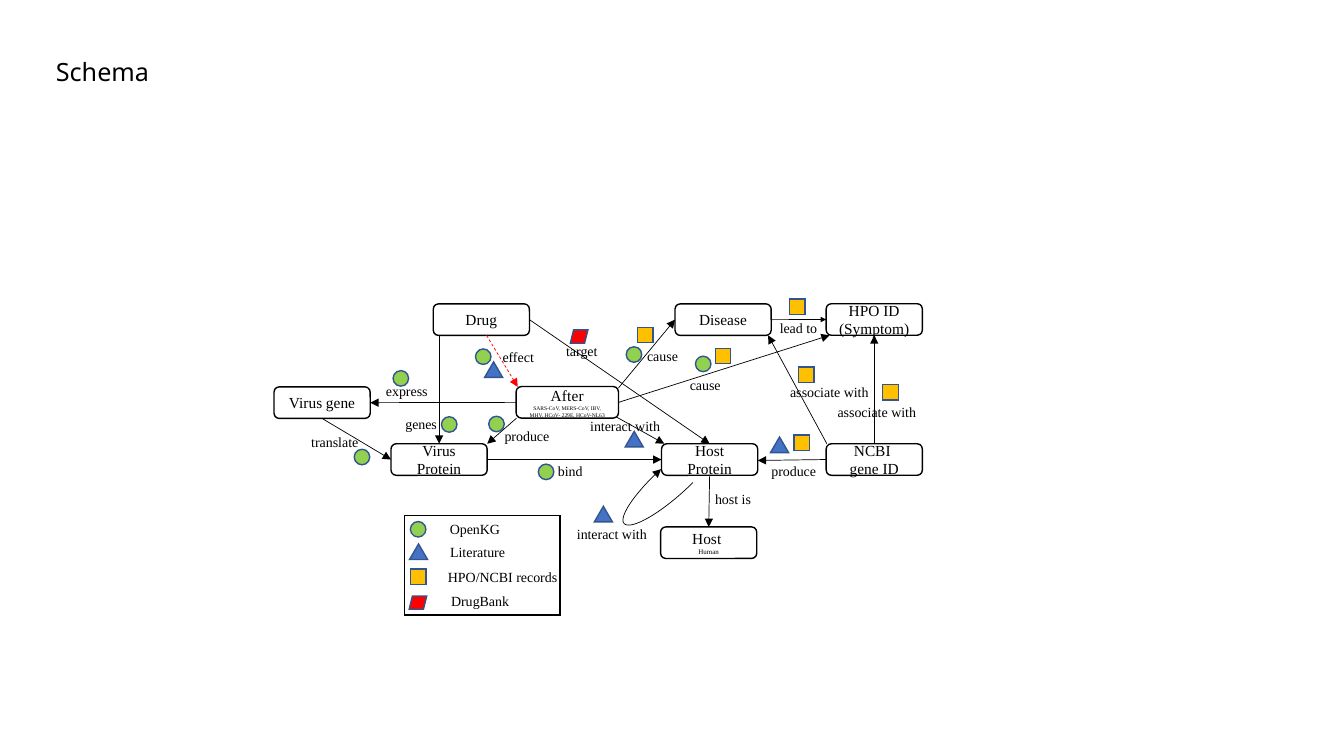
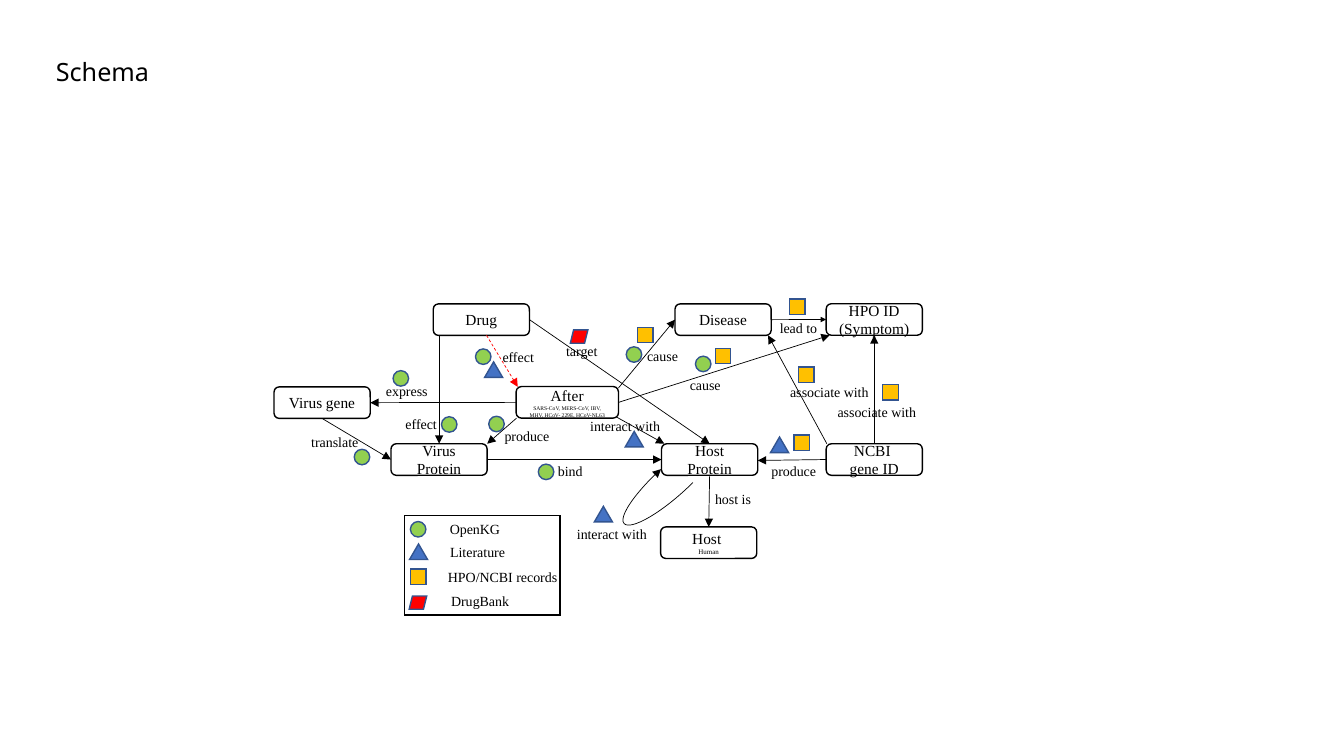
genes at (421, 425): genes -> effect
